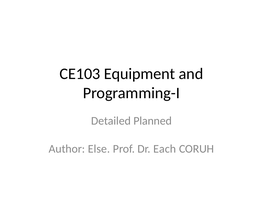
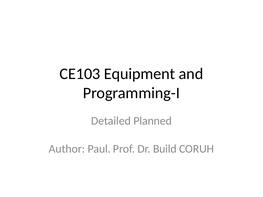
Else: Else -> Paul
Each: Each -> Build
